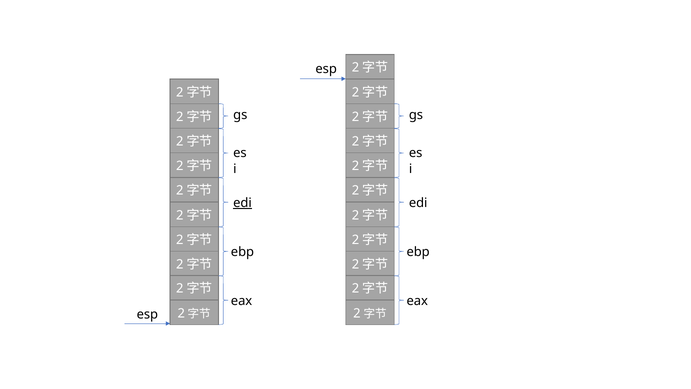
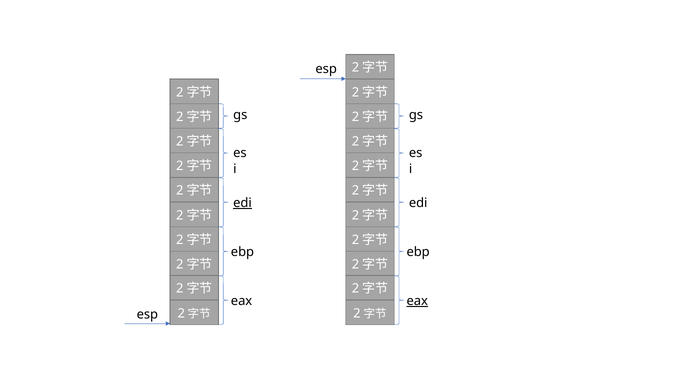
eax at (417, 301) underline: none -> present
